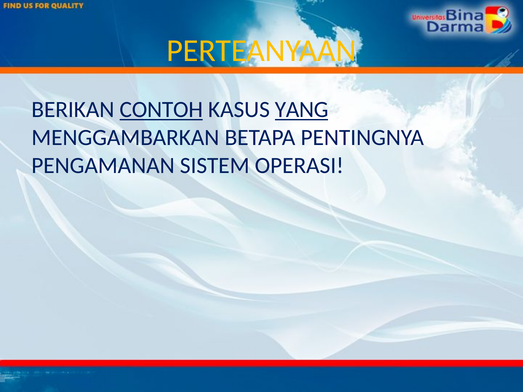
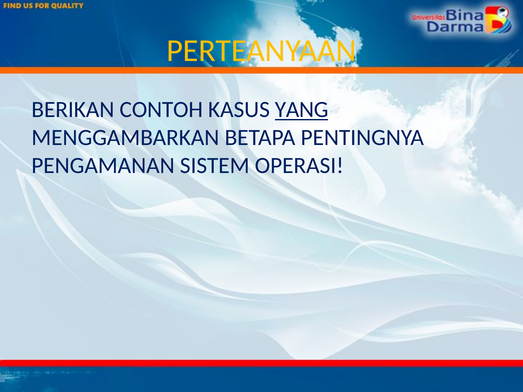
CONTOH underline: present -> none
